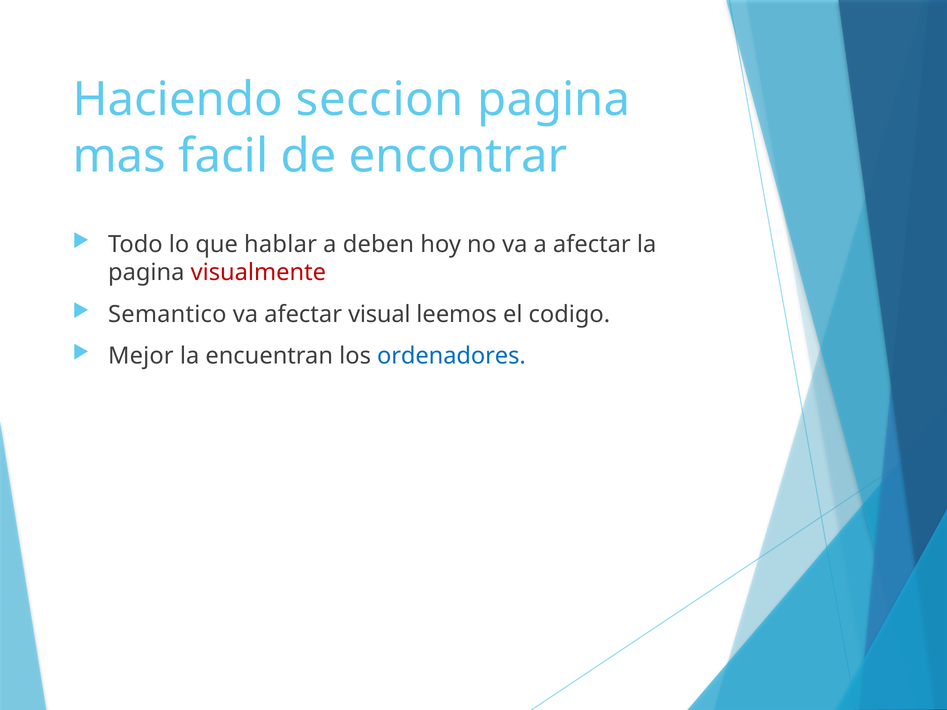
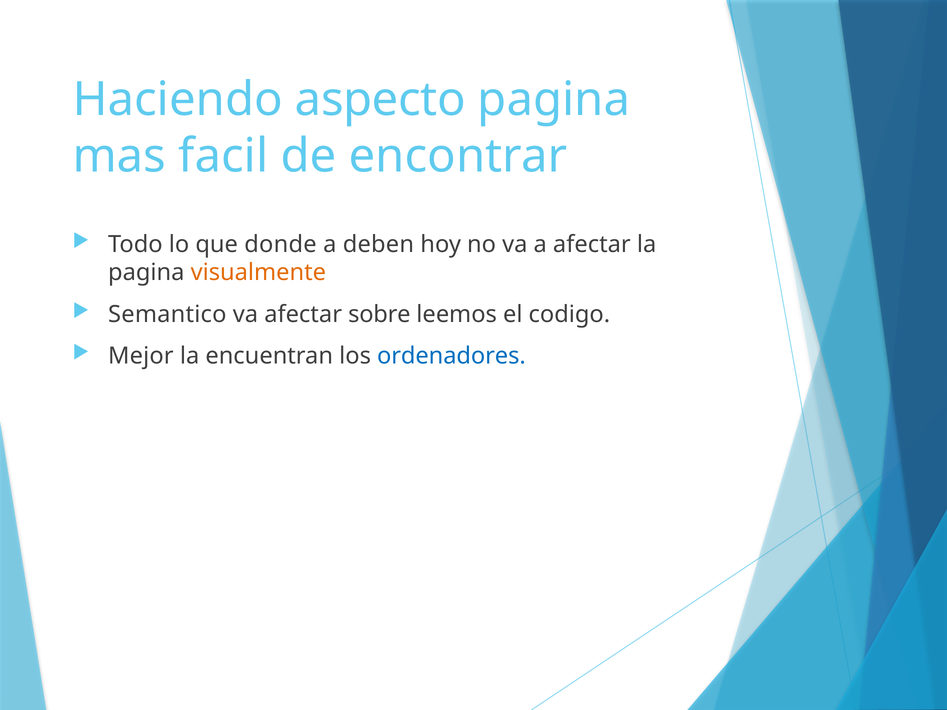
seccion: seccion -> aspecto
hablar: hablar -> donde
visualmente colour: red -> orange
visual: visual -> sobre
